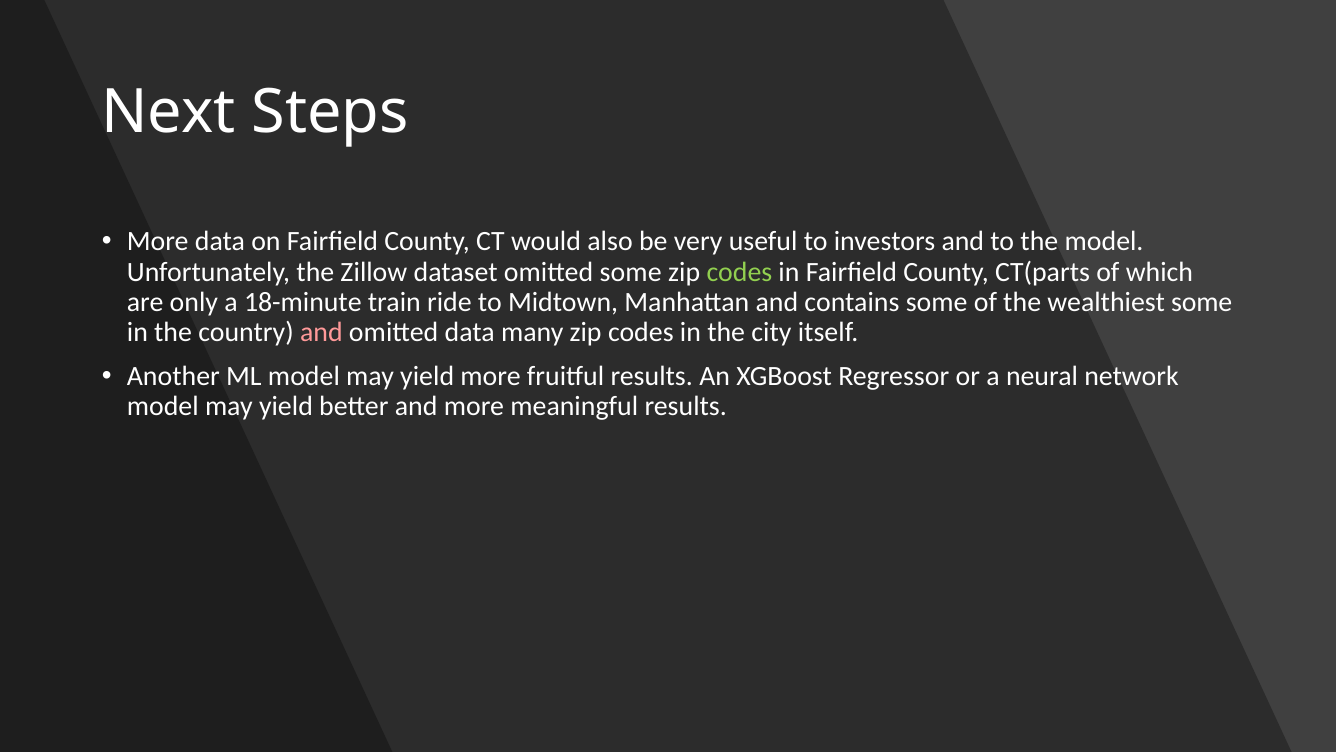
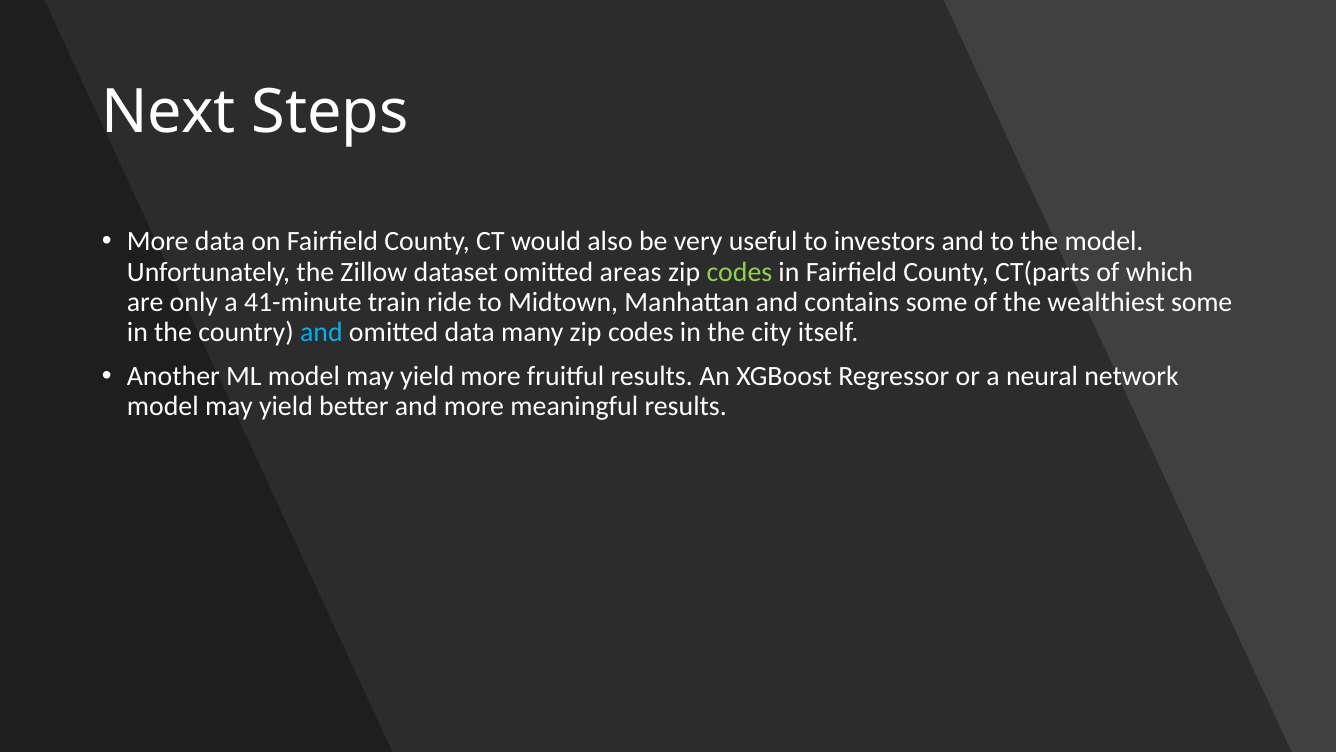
omitted some: some -> areas
18-minute: 18-minute -> 41-minute
and at (321, 332) colour: pink -> light blue
